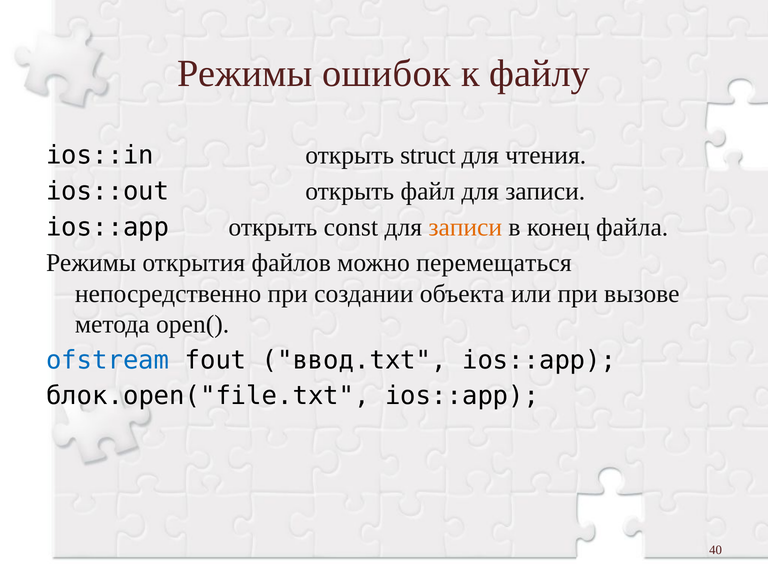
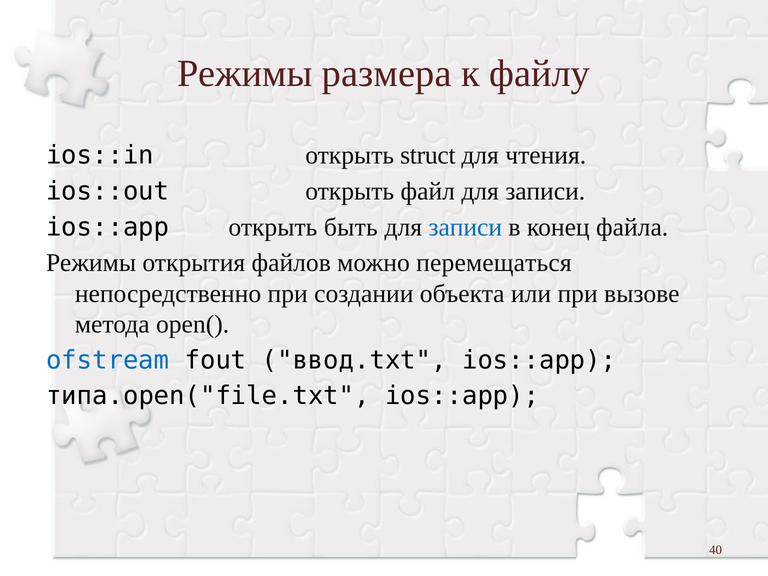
ошибок: ошибок -> размера
const: const -> быть
записи at (465, 227) colour: orange -> blue
блок.open("file.txt: блок.open("file.txt -> типа.open("file.txt
